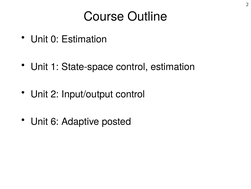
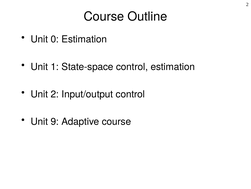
6: 6 -> 9
Adaptive posted: posted -> course
